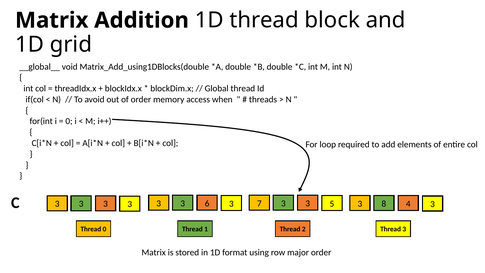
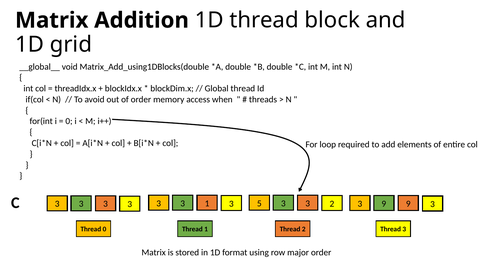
3 6: 6 -> 1
7: 7 -> 5
3 3 8: 8 -> 9
4 at (408, 204): 4 -> 9
3 5: 5 -> 2
